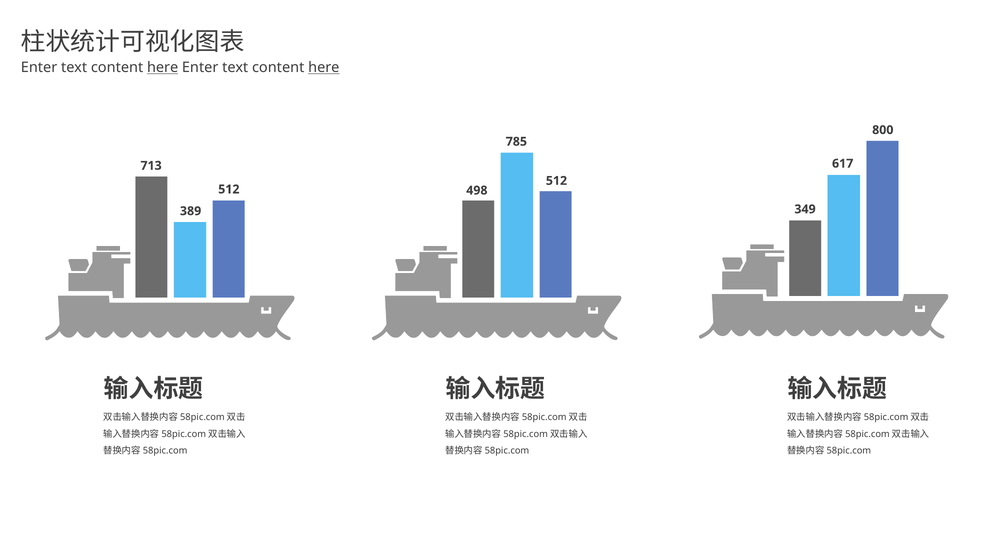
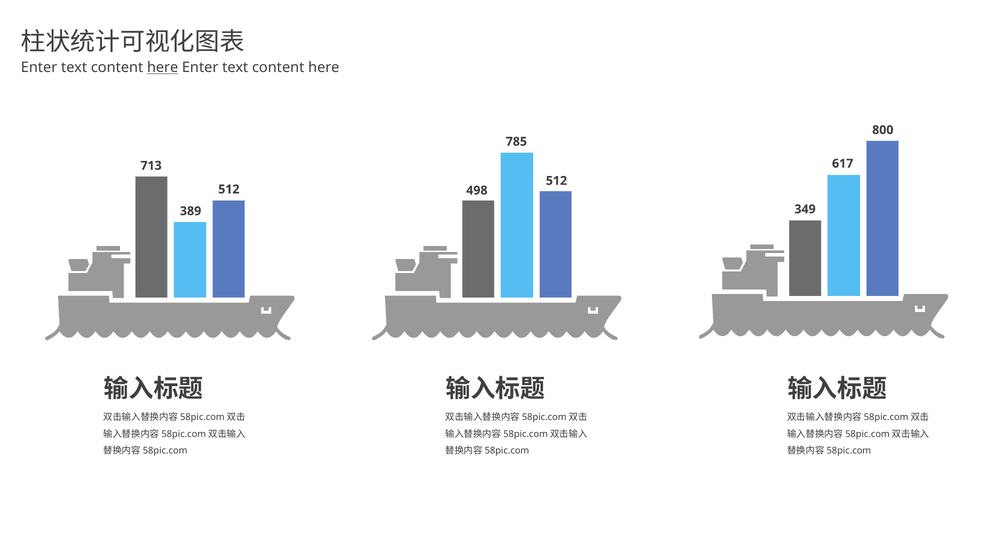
here at (324, 68) underline: present -> none
